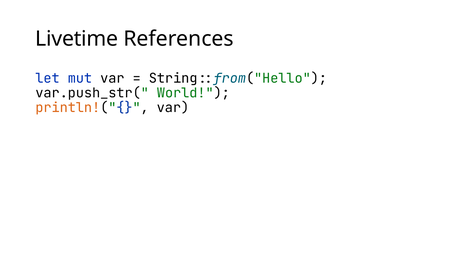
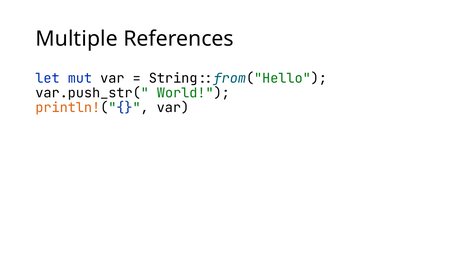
Livetime: Livetime -> Multiple
